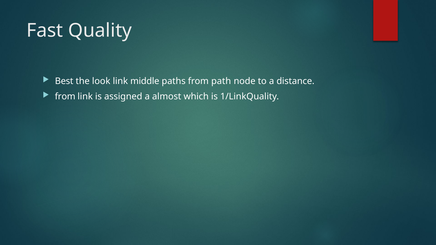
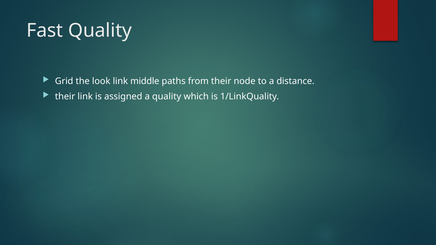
Best: Best -> Grid
from path: path -> their
from at (65, 97): from -> their
a almost: almost -> quality
